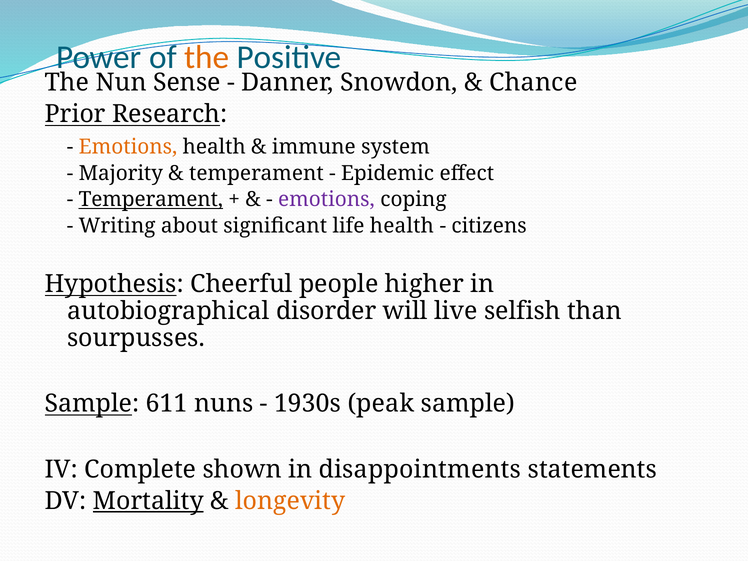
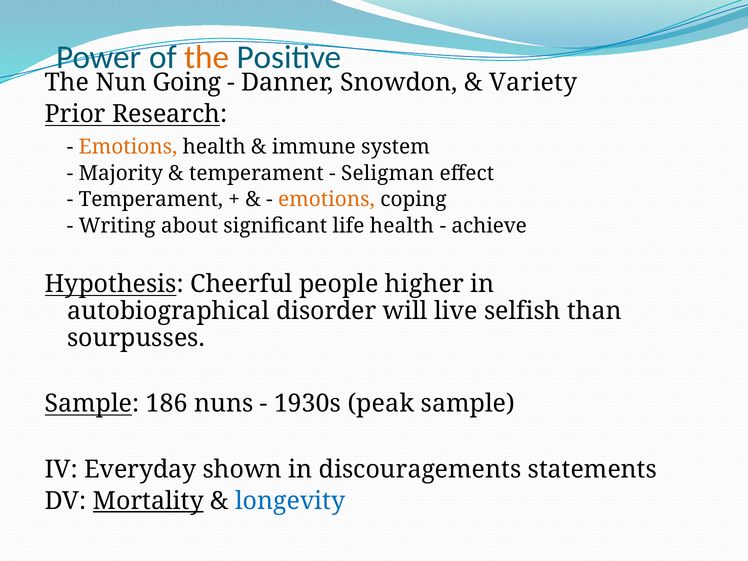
Sense: Sense -> Going
Chance: Chance -> Variety
Epidemic: Epidemic -> Seligman
Temperament at (151, 200) underline: present -> none
emotions at (326, 200) colour: purple -> orange
citizens: citizens -> achieve
611: 611 -> 186
Complete: Complete -> Everyday
disappointments: disappointments -> discouragements
longevity colour: orange -> blue
